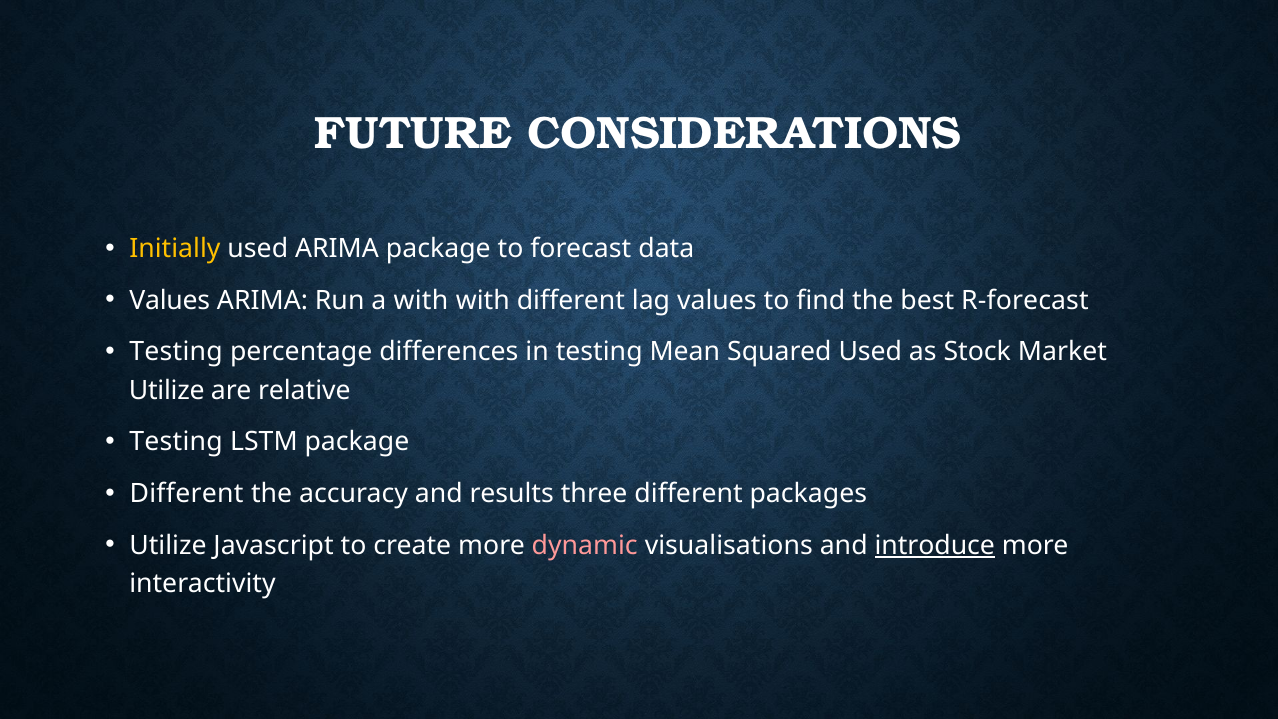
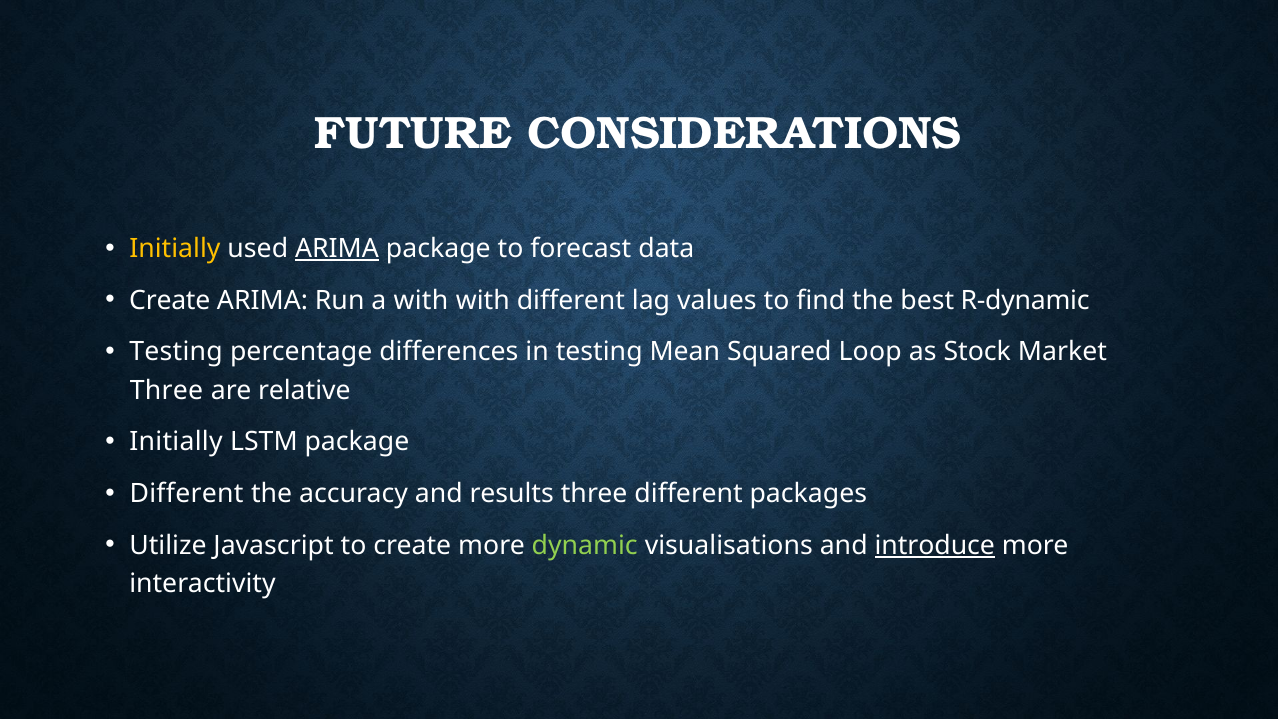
ARIMA at (337, 249) underline: none -> present
Values at (170, 300): Values -> Create
R-forecast: R-forecast -> R-dynamic
Squared Used: Used -> Loop
Utilize at (167, 390): Utilize -> Three
Testing at (176, 442): Testing -> Initially
dynamic colour: pink -> light green
